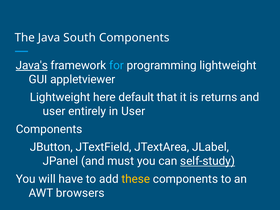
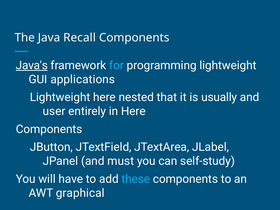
South: South -> Recall
appletviewer: appletviewer -> applications
default: default -> nested
returns: returns -> usually
in User: User -> Here
self-study underline: present -> none
these colour: yellow -> light blue
browsers: browsers -> graphical
